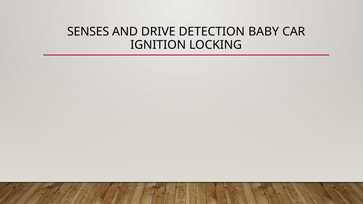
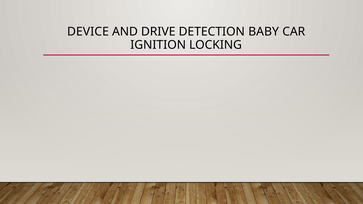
SENSES: SENSES -> DEVICE
